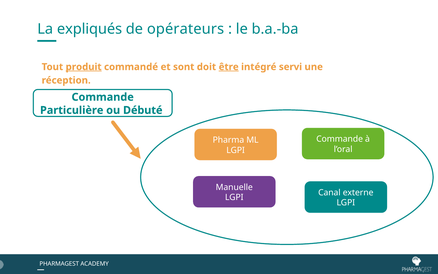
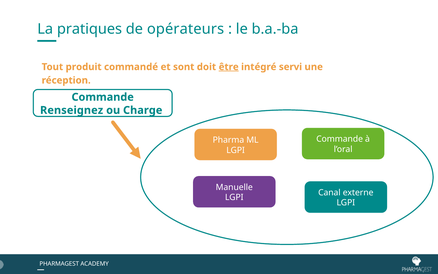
expliqués: expliqués -> pratiques
produit underline: present -> none
Particulière: Particulière -> Renseignez
Débuté: Débuté -> Charge
